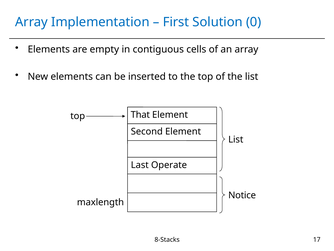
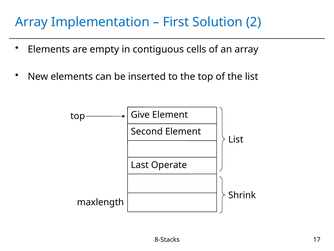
0: 0 -> 2
That: That -> Give
Notice: Notice -> Shrink
